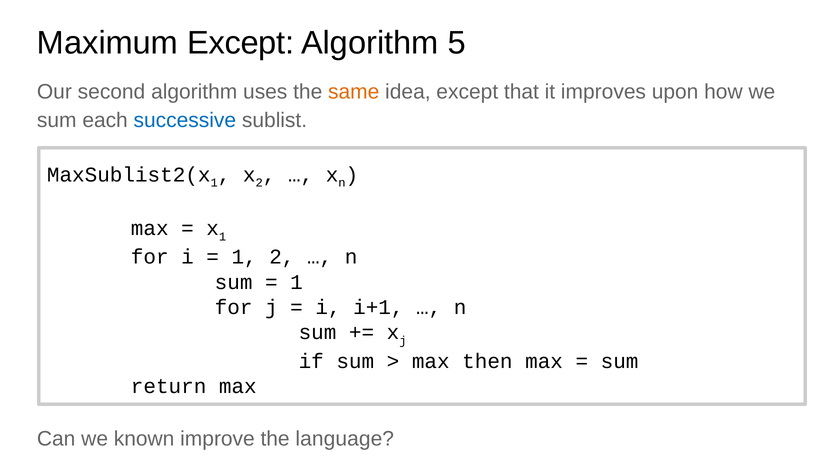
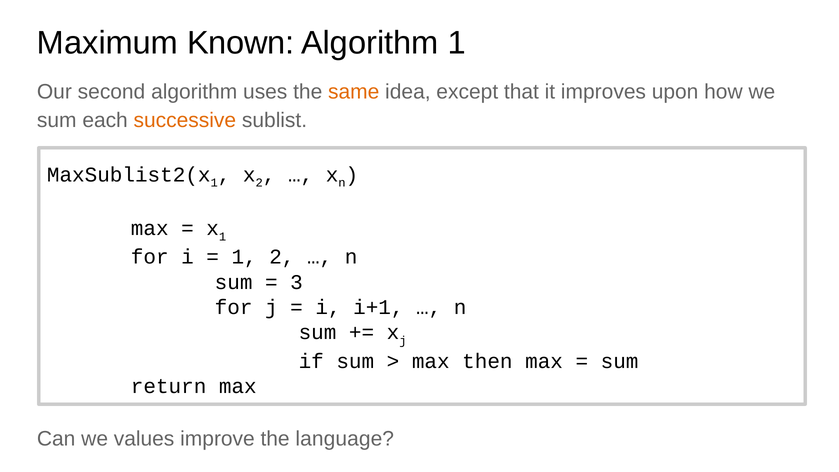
Maximum Except: Except -> Known
Algorithm 5: 5 -> 1
successive colour: blue -> orange
1 at (297, 282): 1 -> 3
known: known -> values
